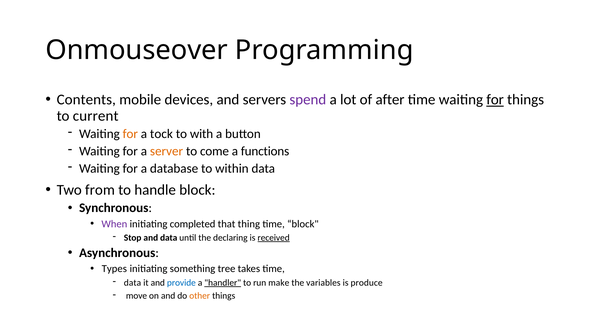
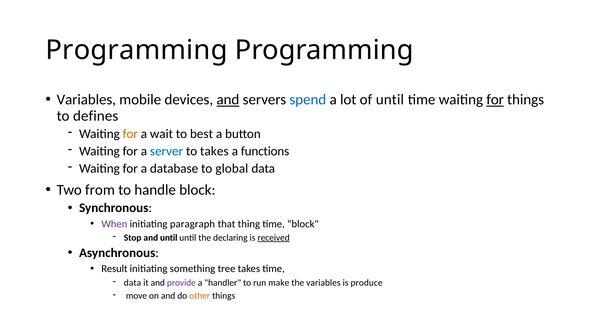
Onmouseover at (137, 50): Onmouseover -> Programming
Contents at (86, 100): Contents -> Variables
and at (228, 100) underline: none -> present
spend colour: purple -> blue
of after: after -> until
current: current -> defines
tock: tock -> wait
with: with -> best
server colour: orange -> blue
to come: come -> takes
within: within -> global
completed: completed -> paragraph
and data: data -> until
Types: Types -> Result
provide colour: blue -> purple
handler underline: present -> none
